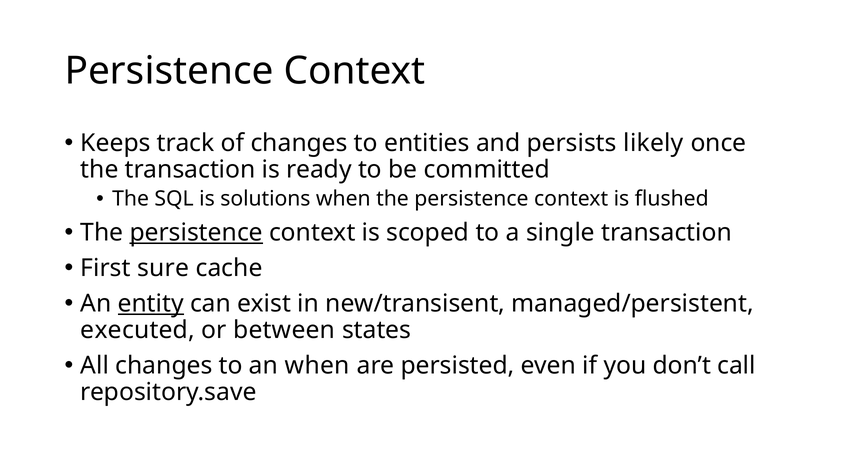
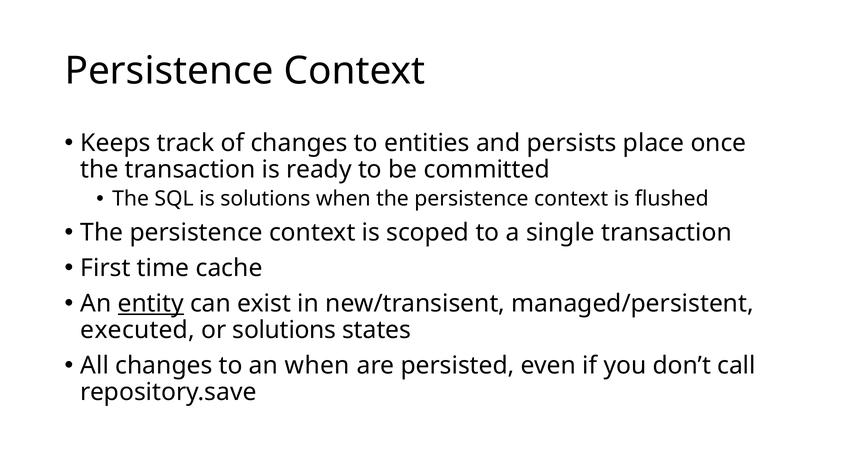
likely: likely -> place
persistence at (196, 233) underline: present -> none
sure: sure -> time
or between: between -> solutions
